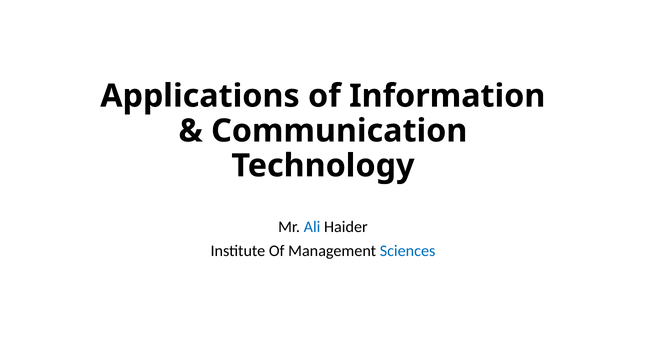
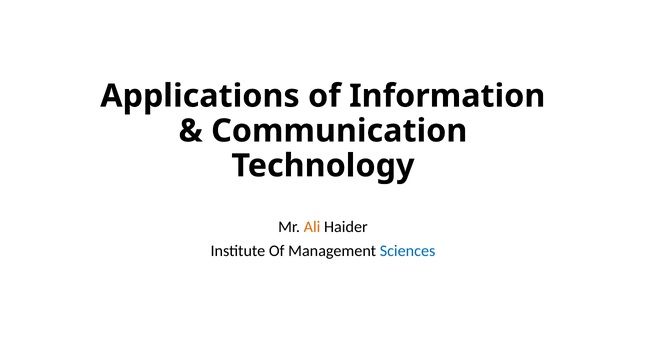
Ali colour: blue -> orange
